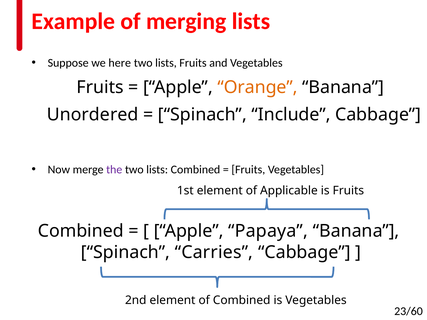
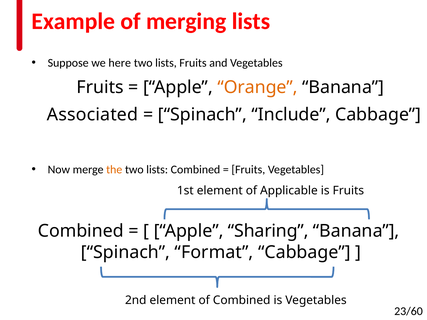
Unordered: Unordered -> Associated
the colour: purple -> orange
Papaya: Papaya -> Sharing
Carries: Carries -> Format
